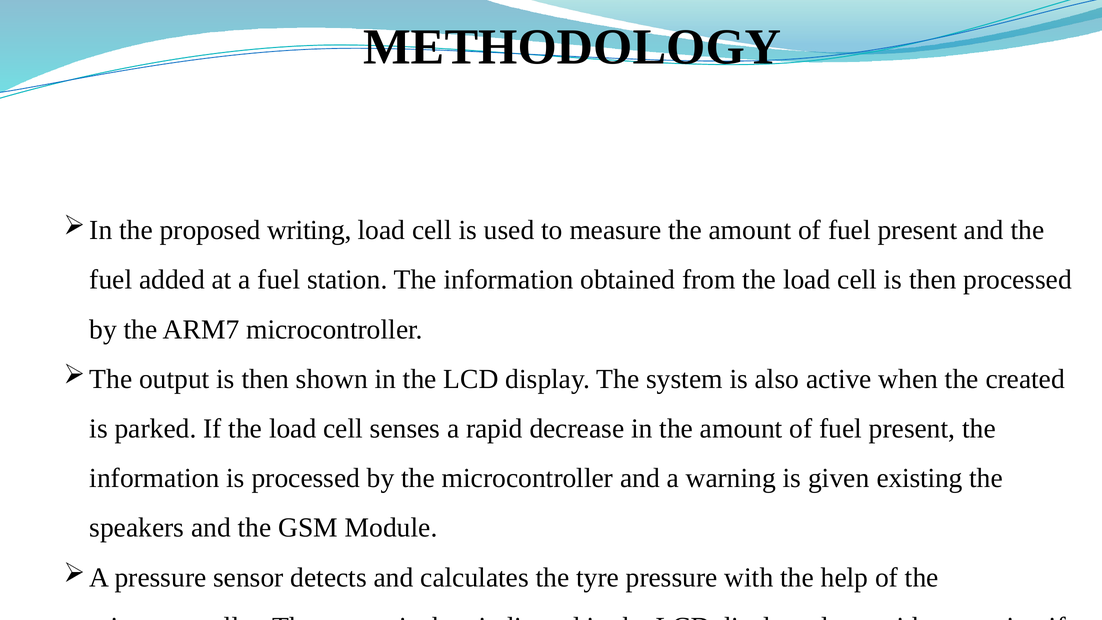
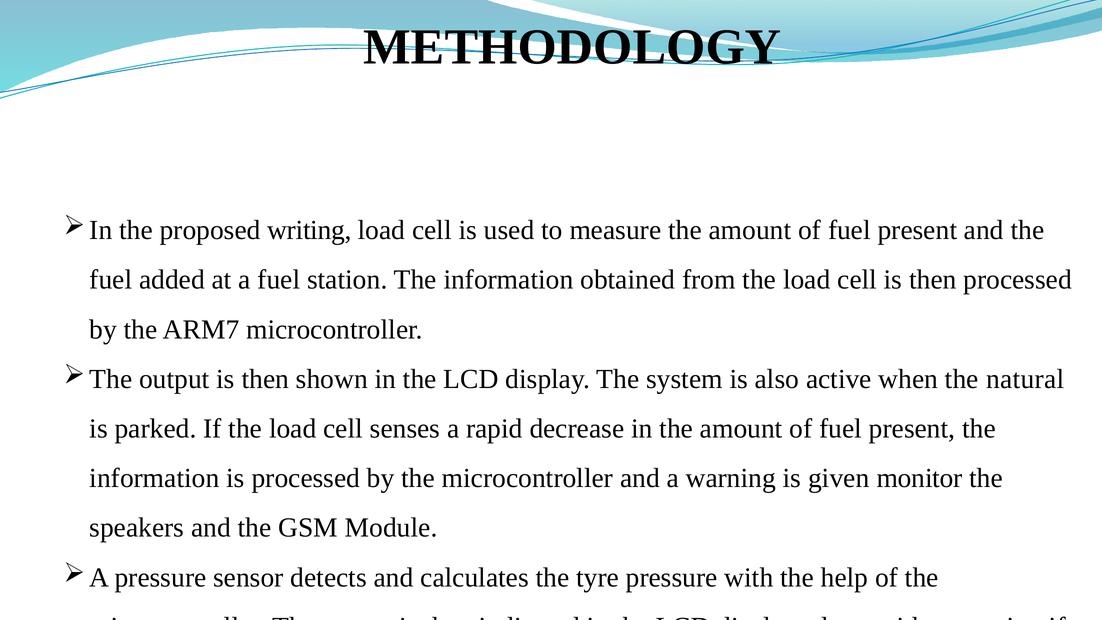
created: created -> natural
existing: existing -> monitor
